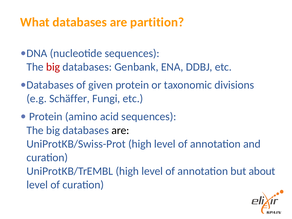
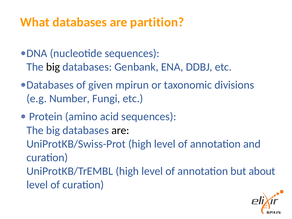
big at (53, 67) colour: red -> black
given protein: protein -> mpirun
Schäffer: Schäffer -> Number
